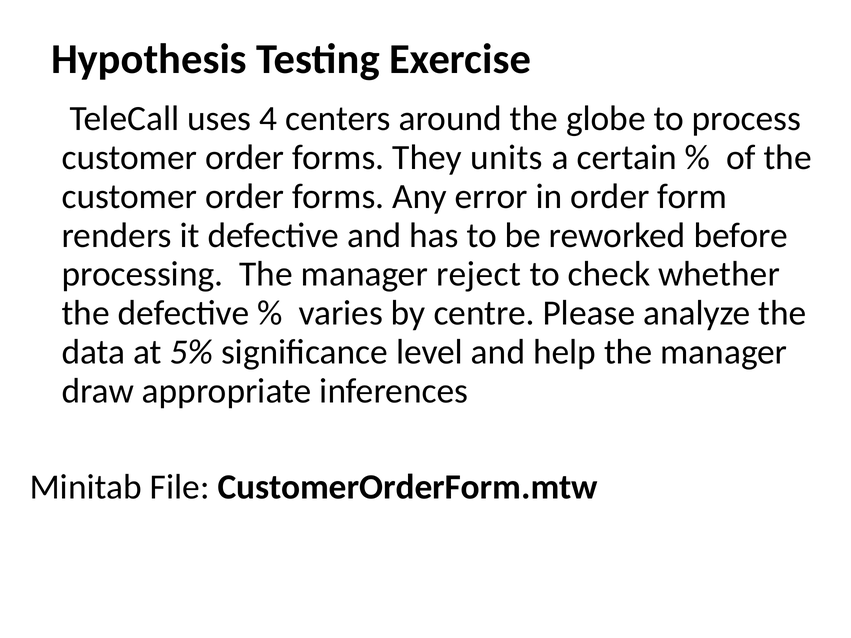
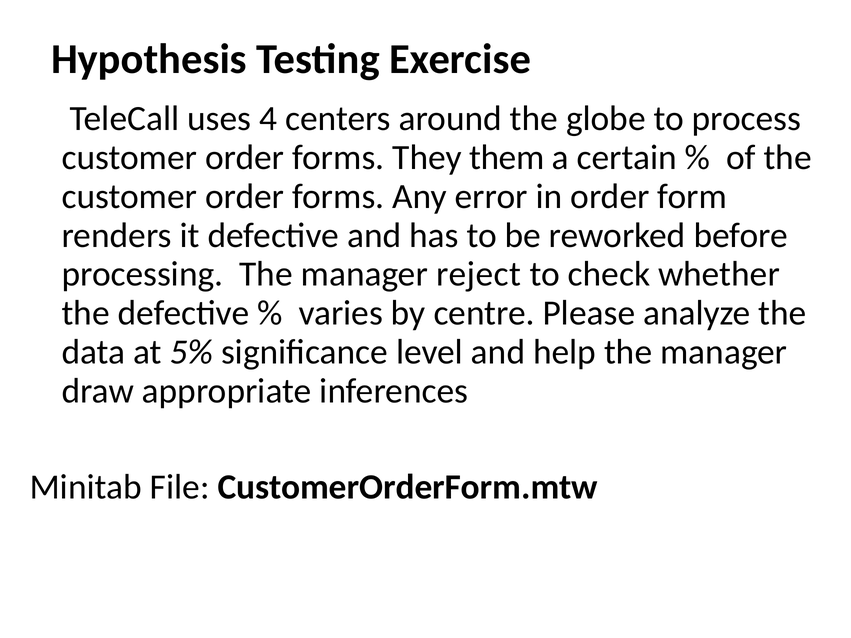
units: units -> them
